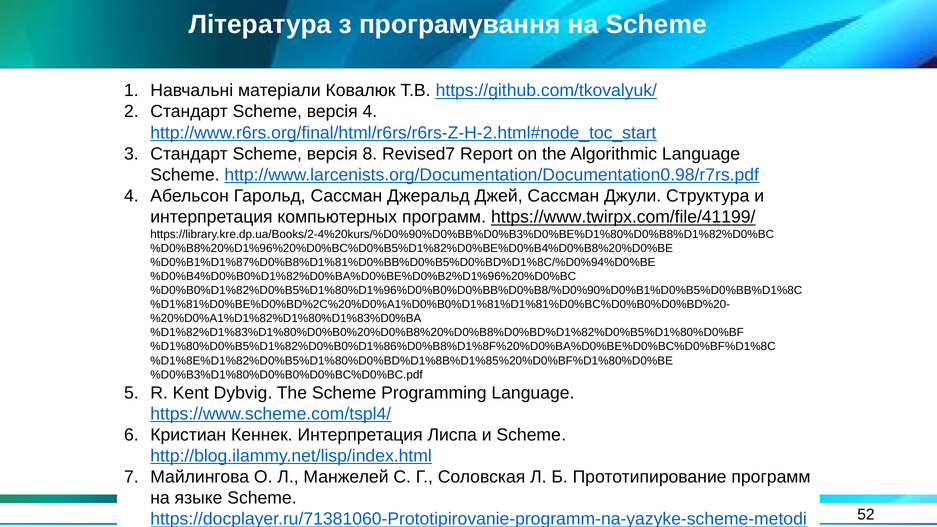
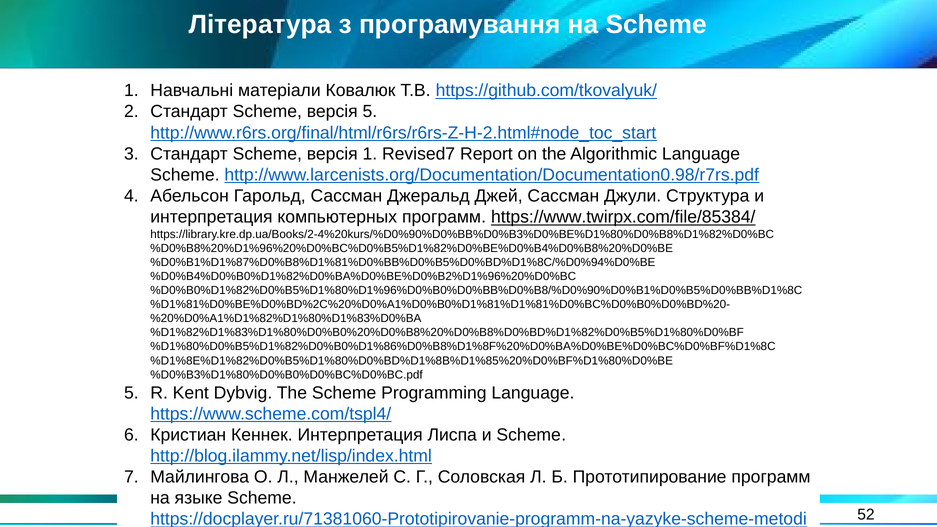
версія 4: 4 -> 5
версія 8: 8 -> 1
https://www.twirpx.com/file/41199/: https://www.twirpx.com/file/41199/ -> https://www.twirpx.com/file/85384/
